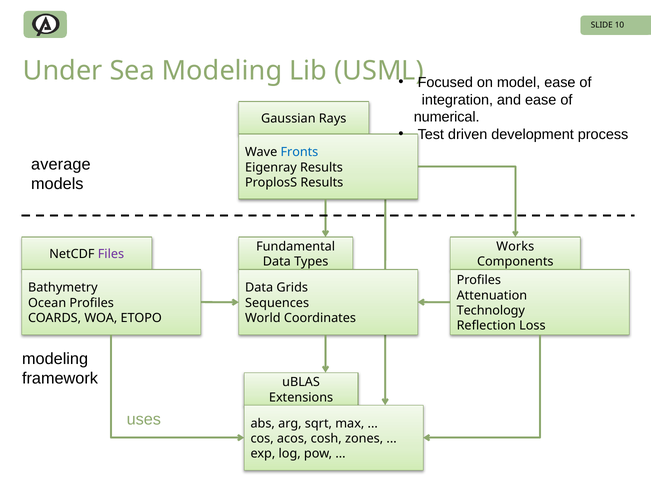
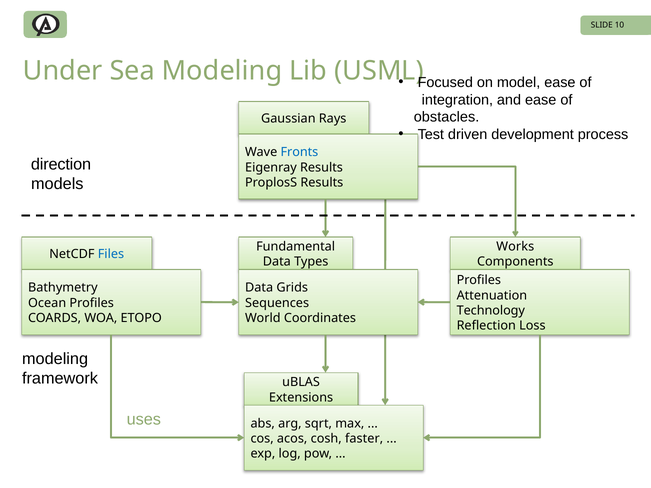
numerical: numerical -> obstacles
average: average -> direction
Files colour: purple -> blue
zones: zones -> faster
